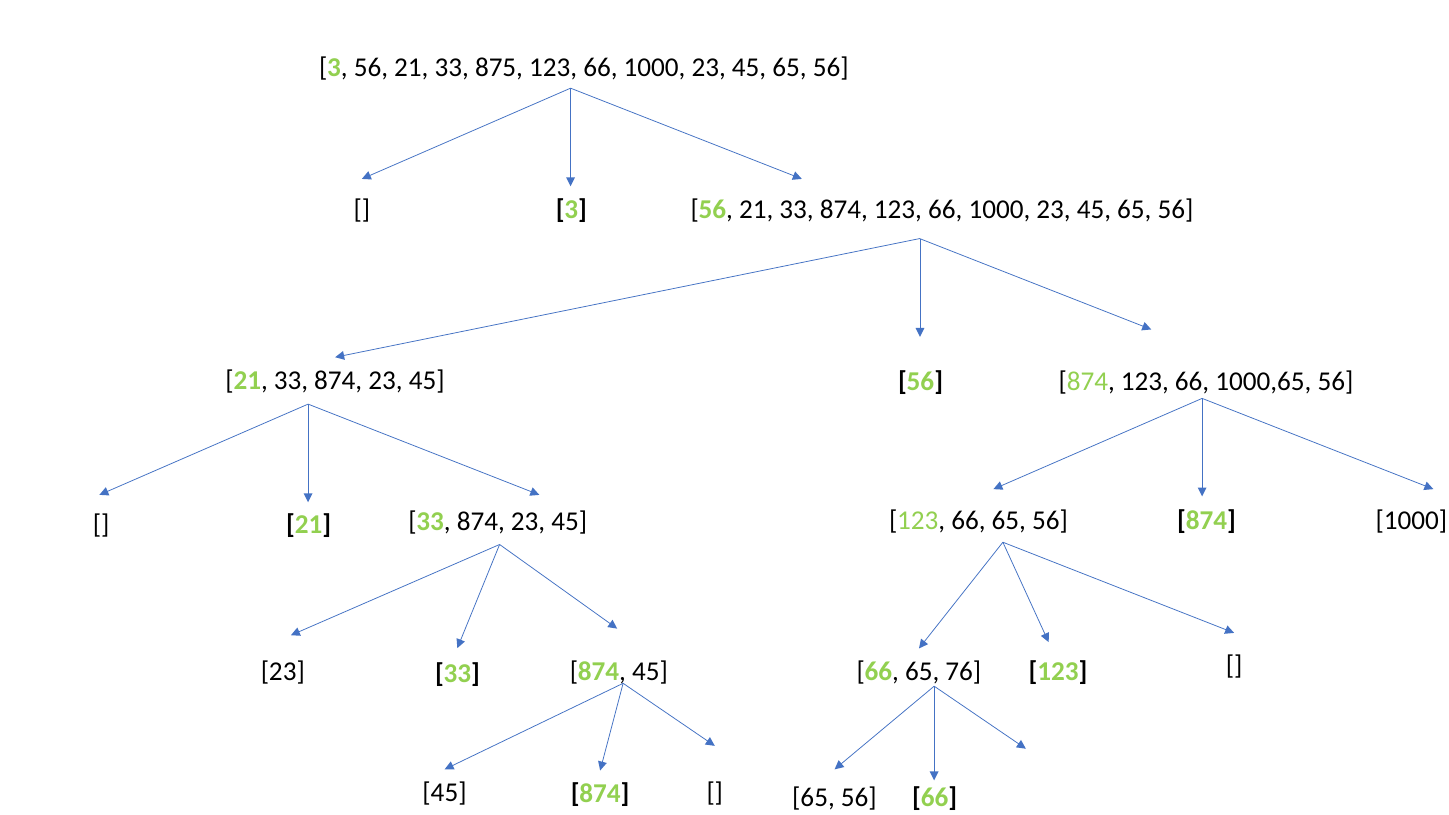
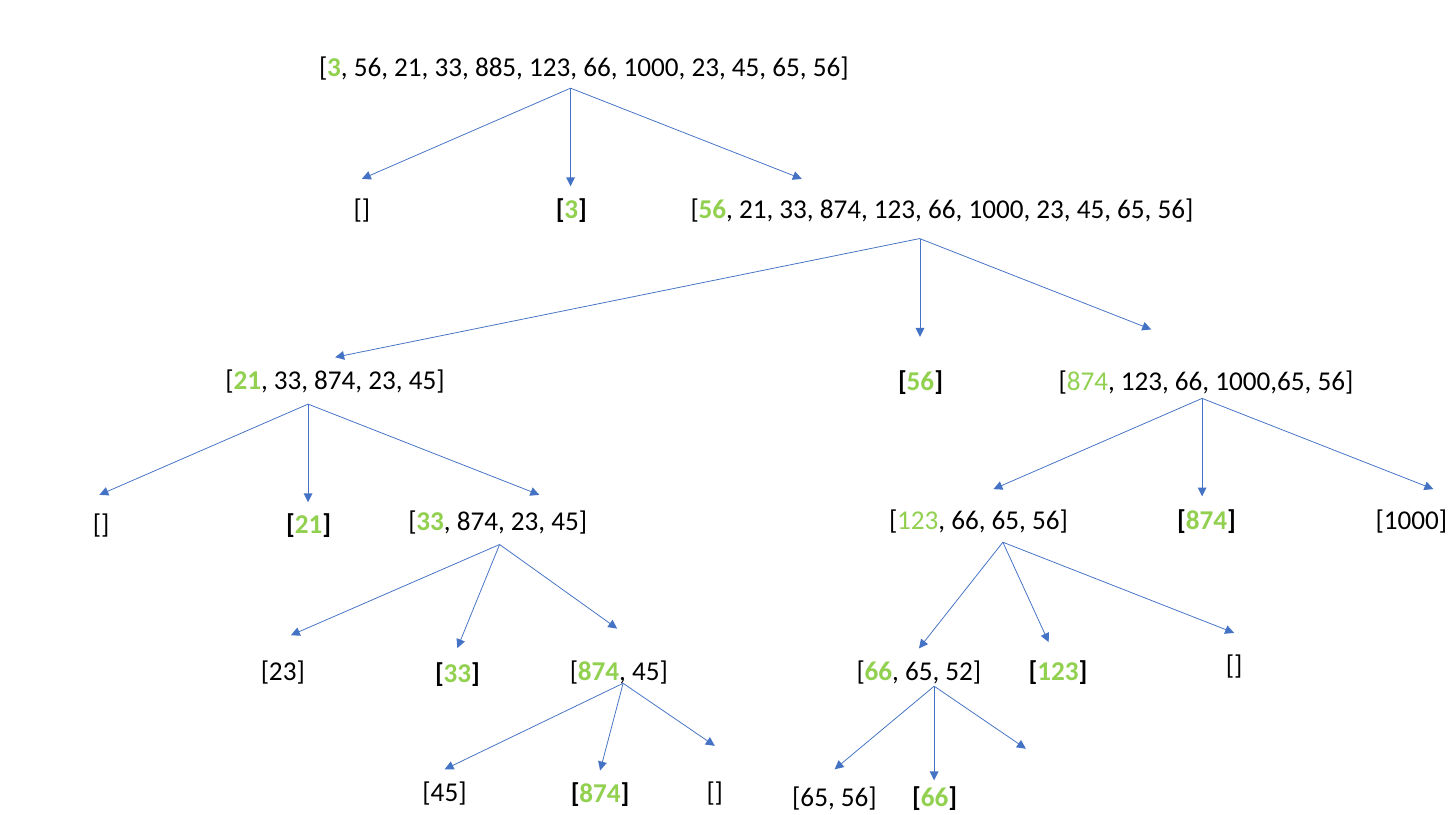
875: 875 -> 885
76: 76 -> 52
